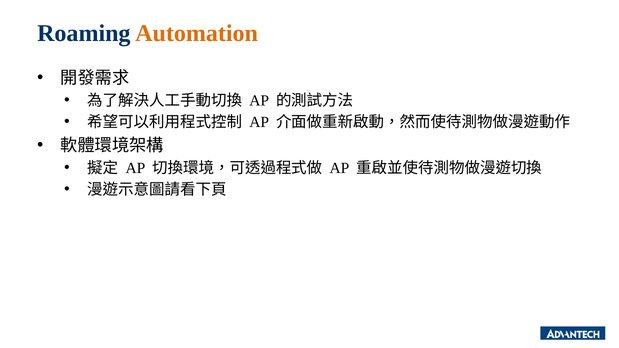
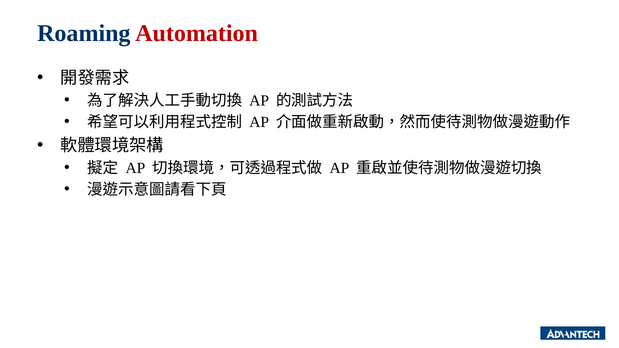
Automation colour: orange -> red
